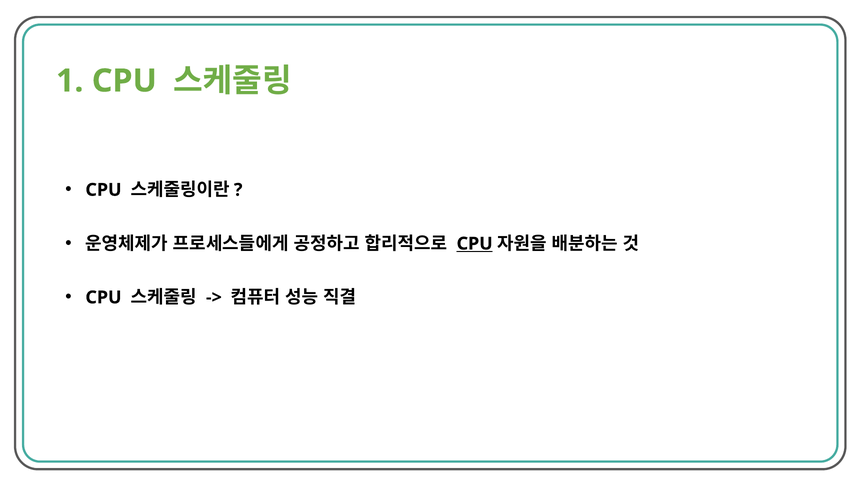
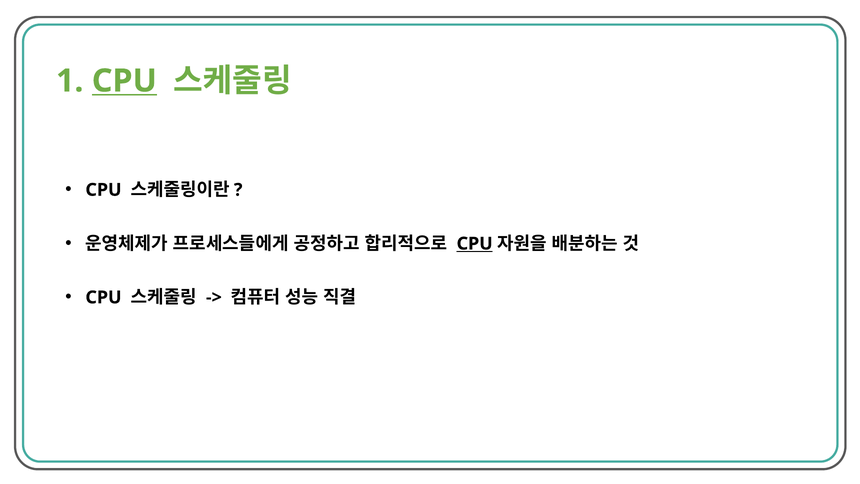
CPU at (124, 81) underline: none -> present
